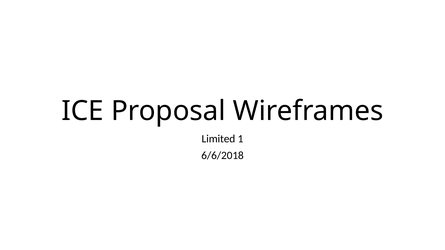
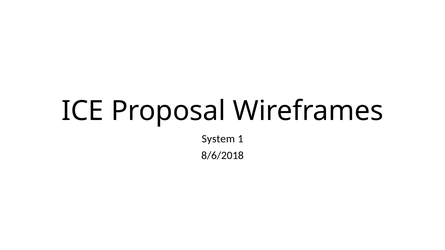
Limited: Limited -> System
6/6/2018: 6/6/2018 -> 8/6/2018
